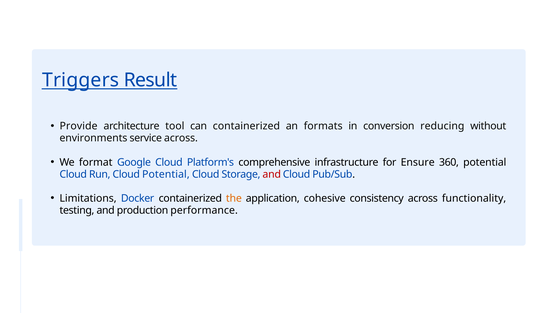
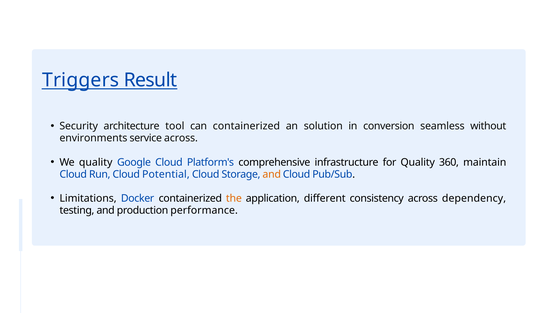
Provide: Provide -> Security
formats: formats -> solution
reducing: reducing -> seamless
We format: format -> quality
for Ensure: Ensure -> Quality
360 potential: potential -> maintain
and at (272, 174) colour: red -> orange
cohesive: cohesive -> different
functionality: functionality -> dependency
